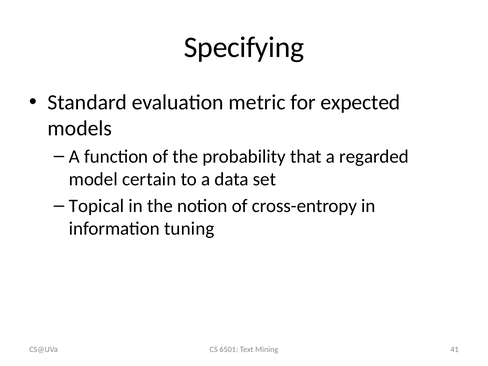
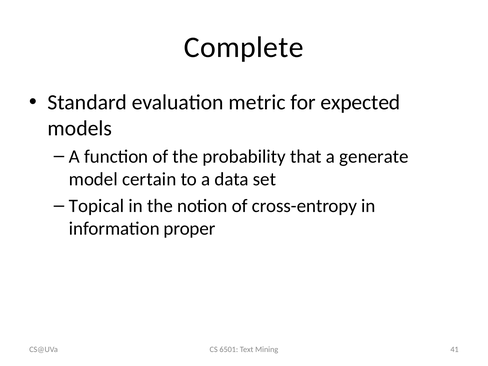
Specifying: Specifying -> Complete
regarded: regarded -> generate
tuning: tuning -> proper
